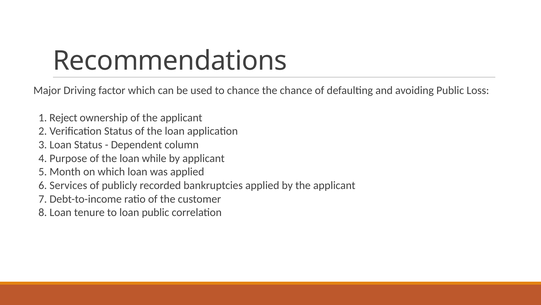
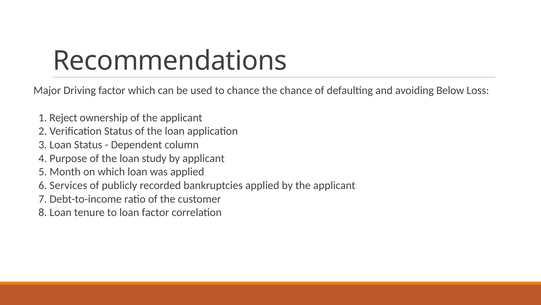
avoiding Public: Public -> Below
while: while -> study
loan public: public -> factor
